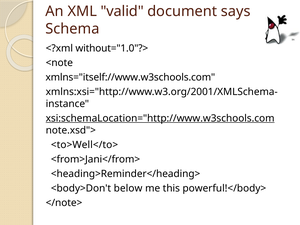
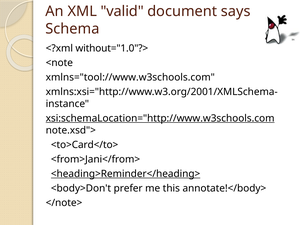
xmlns="itself://www.w3schools.com: xmlns="itself://www.w3schools.com -> xmlns="tool://www.w3schools.com
<to>Well</to>: <to>Well</to> -> <to>Card</to>
<heading>Reminder</heading> underline: none -> present
below: below -> prefer
powerful!</body>: powerful!</body> -> annotate!</body>
